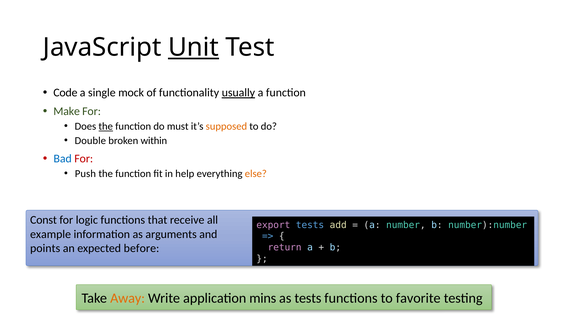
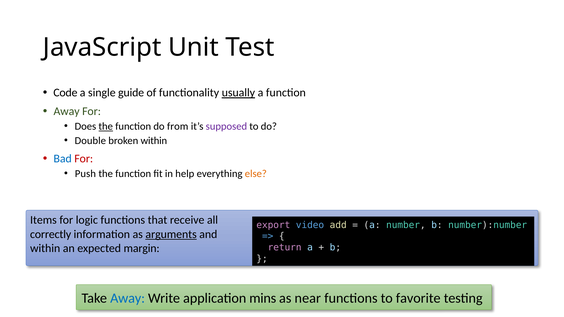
Unit underline: present -> none
mock: mock -> guide
Make at (67, 111): Make -> Away
must: must -> from
supposed colour: orange -> purple
Const: Const -> Items
export tests: tests -> video
example: example -> correctly
arguments underline: none -> present
points at (45, 249): points -> within
before: before -> margin
Away at (128, 298) colour: orange -> blue
as tests: tests -> near
